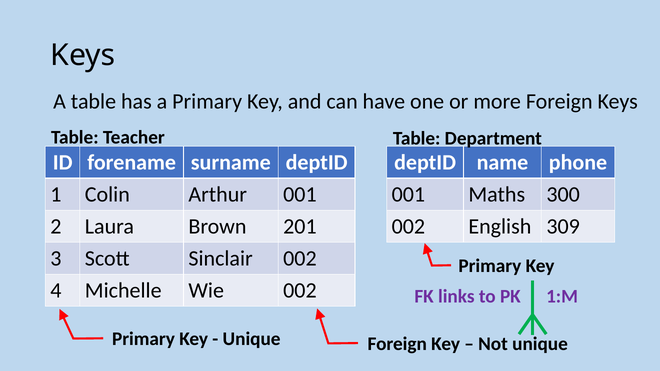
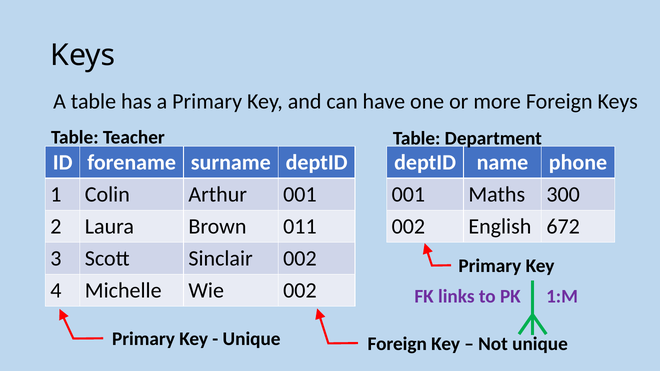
201: 201 -> 011
309: 309 -> 672
